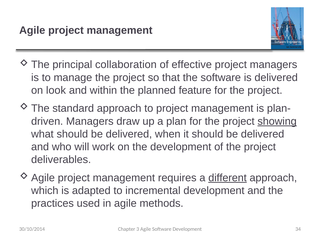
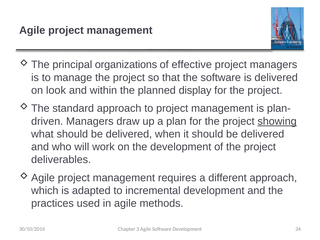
collaboration: collaboration -> organizations
feature: feature -> display
different underline: present -> none
